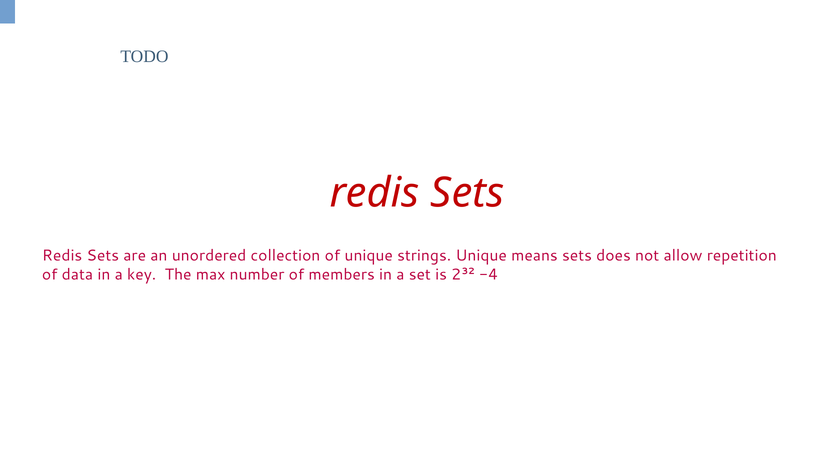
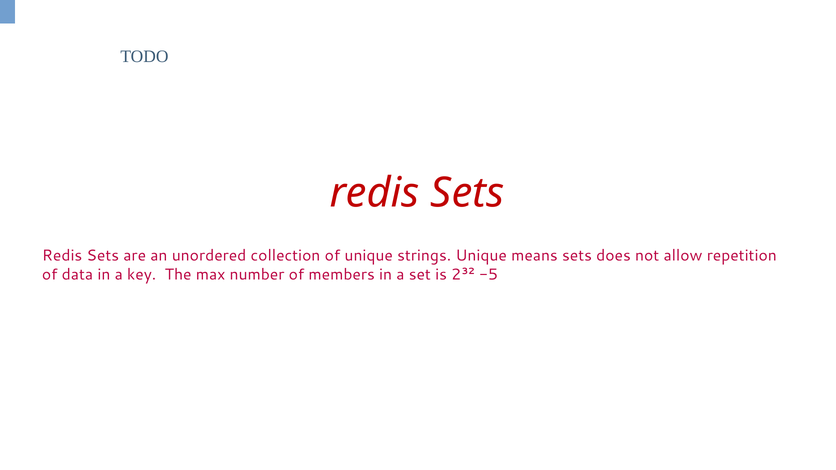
-4: -4 -> -5
